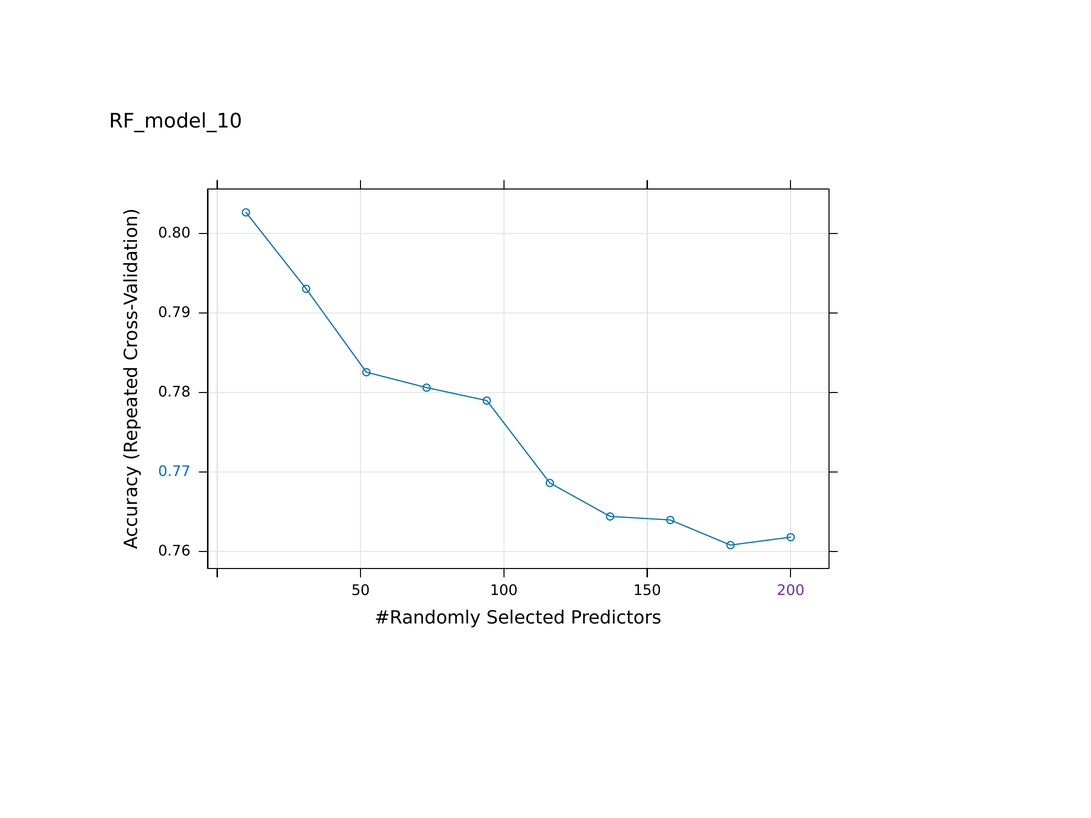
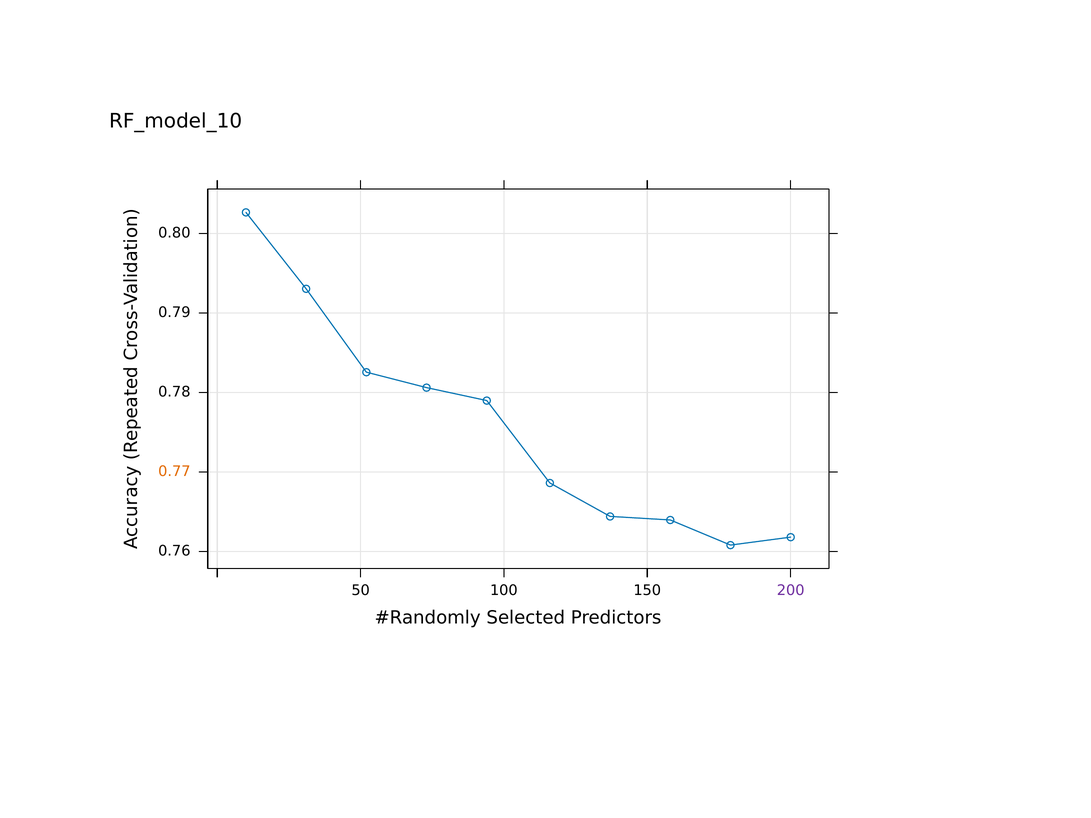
0.77 colour: blue -> orange
